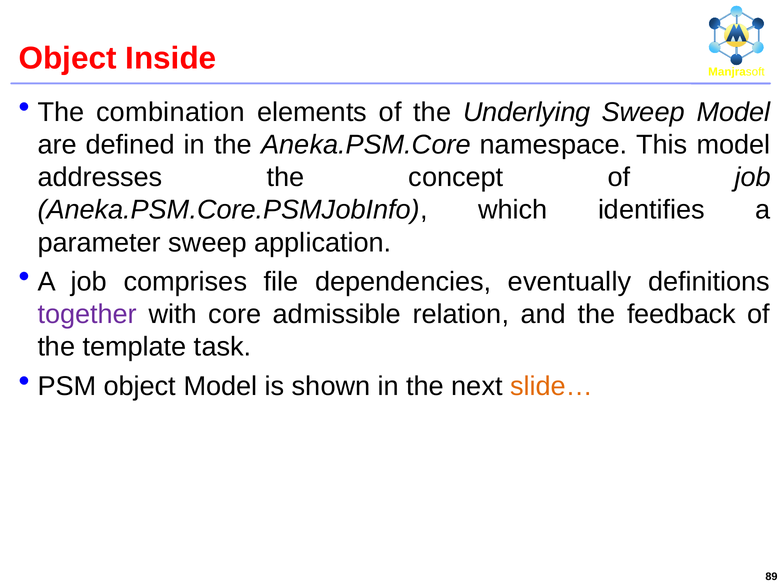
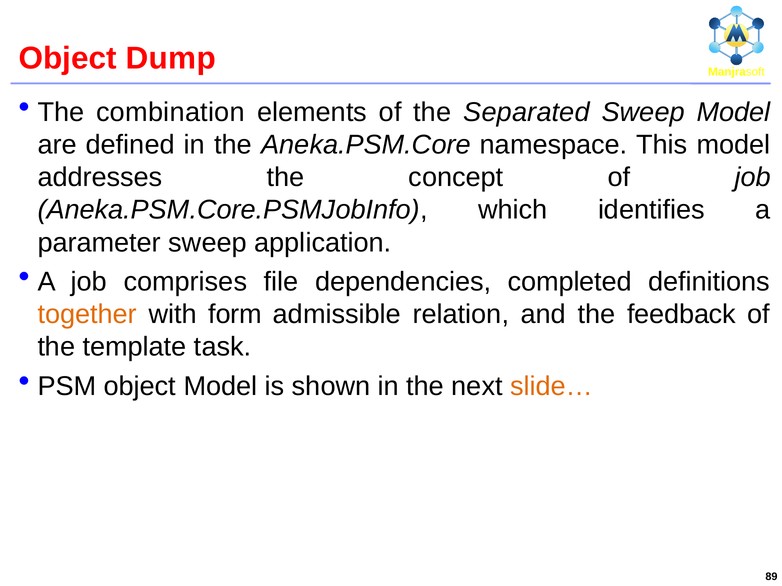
Inside: Inside -> Dump
Underlying: Underlying -> Separated
eventually: eventually -> completed
together colour: purple -> orange
core: core -> form
